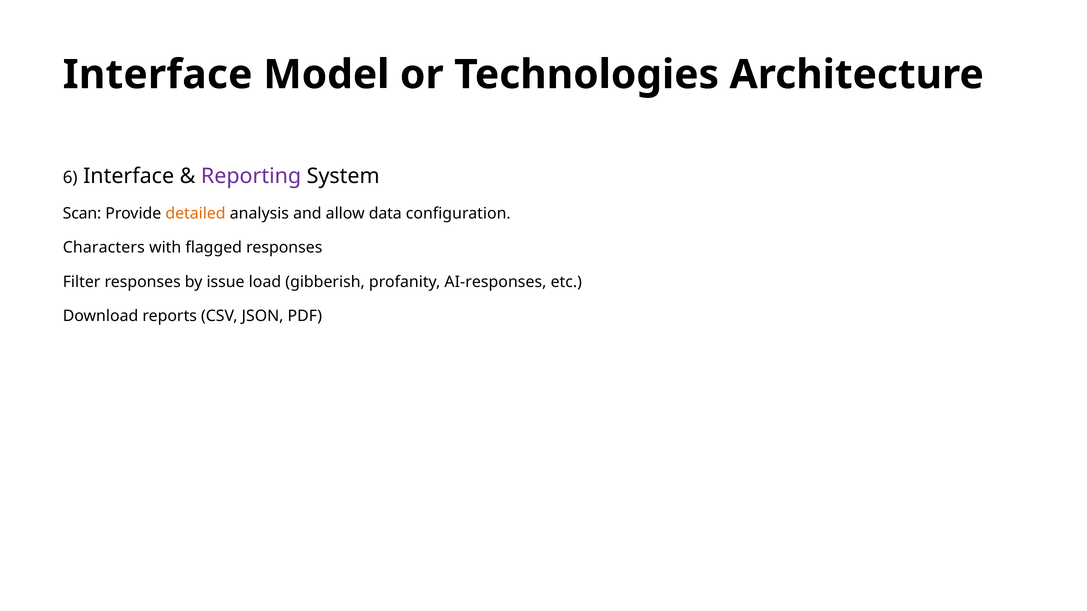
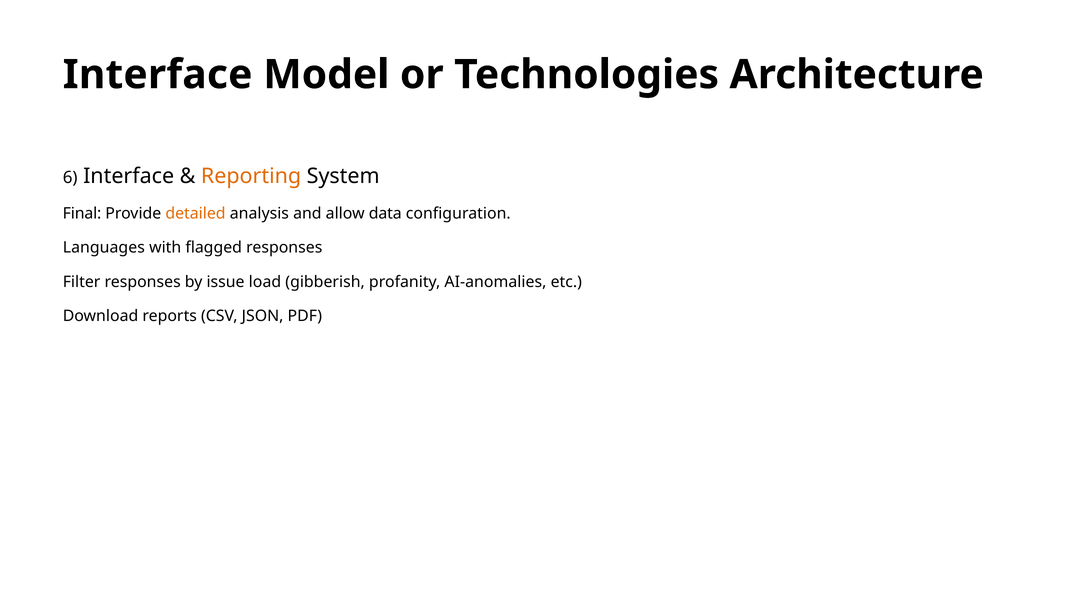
Reporting colour: purple -> orange
Scan: Scan -> Final
Characters: Characters -> Languages
AI-responses: AI-responses -> AI-anomalies
